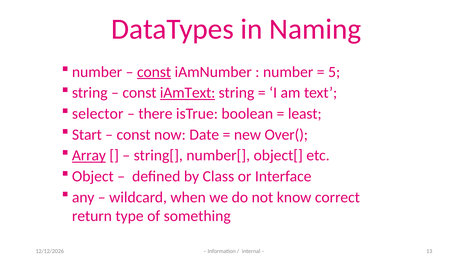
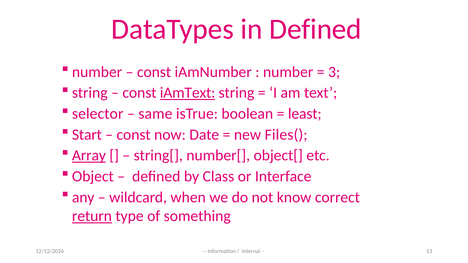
in Naming: Naming -> Defined
const at (154, 72) underline: present -> none
5: 5 -> 3
there: there -> same
Over(: Over( -> Files(
return underline: none -> present
